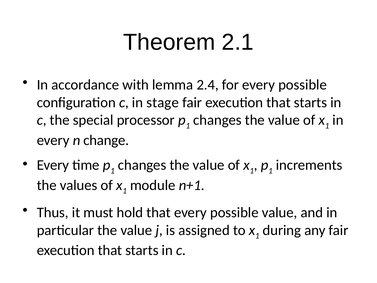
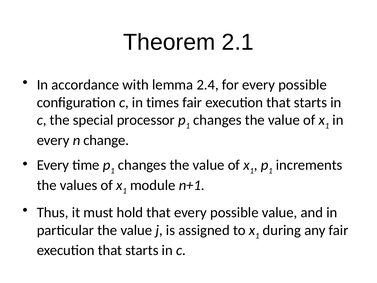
stage: stage -> times
